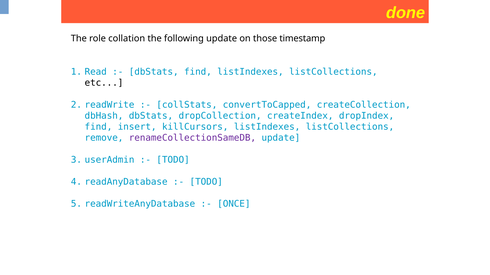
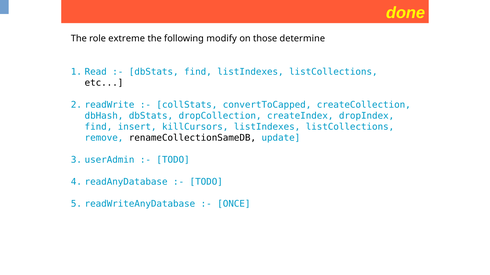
collation: collation -> extreme
following update: update -> modify
timestamp: timestamp -> determine
renameCollectionSameDB colour: purple -> black
